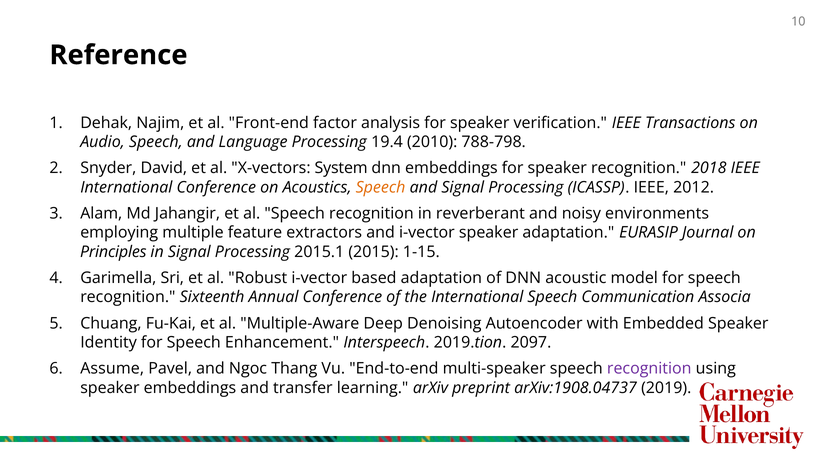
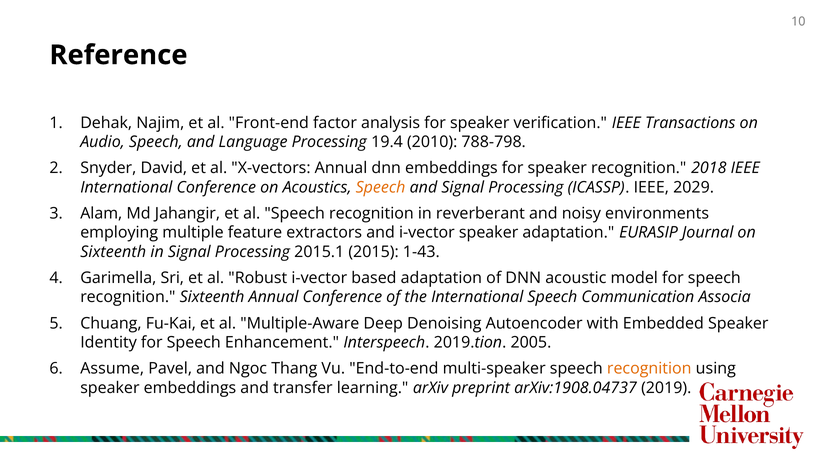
X-vectors System: System -> Annual
2012: 2012 -> 2029
Principles at (113, 252): Principles -> Sixteenth
1-15: 1-15 -> 1-43
2097: 2097 -> 2005
recognition at (649, 369) colour: purple -> orange
